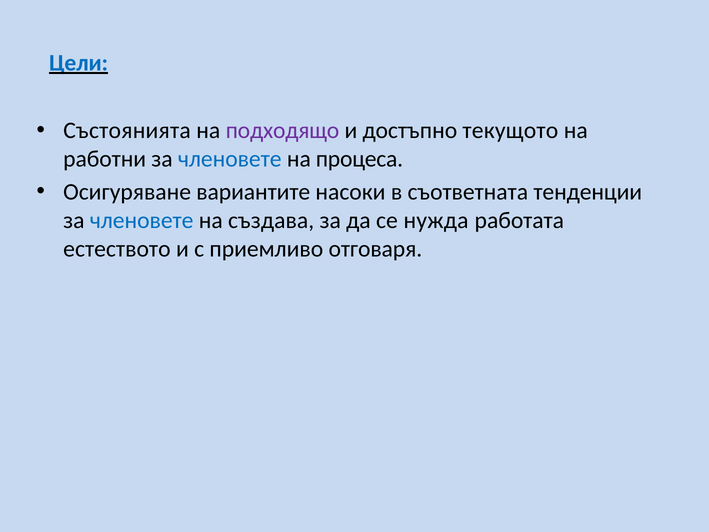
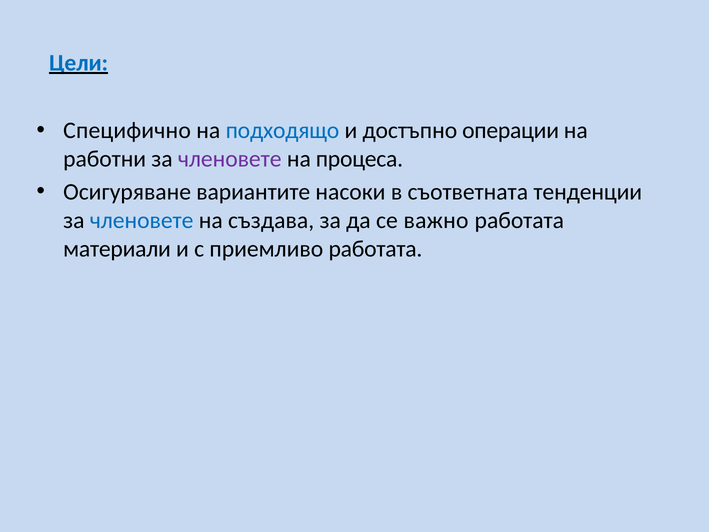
Състоянията: Състоянията -> Специфично
подходящо colour: purple -> blue
текущото: текущото -> операции
членовете at (230, 159) colour: blue -> purple
нужда: нужда -> важно
естеството: естеството -> материали
приемливо отговаря: отговаря -> работата
